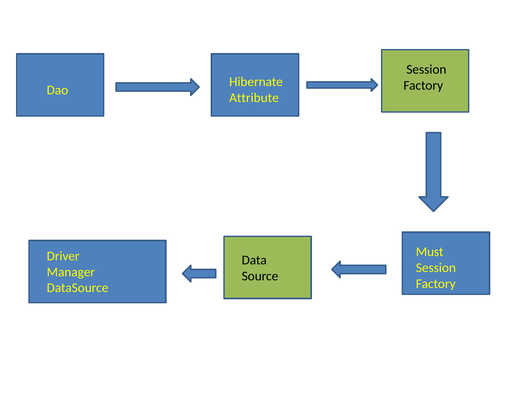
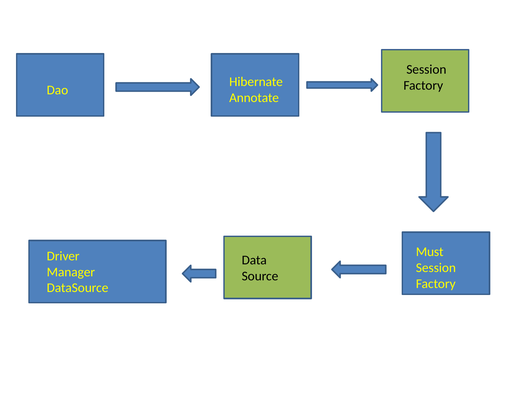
Attribute: Attribute -> Annotate
